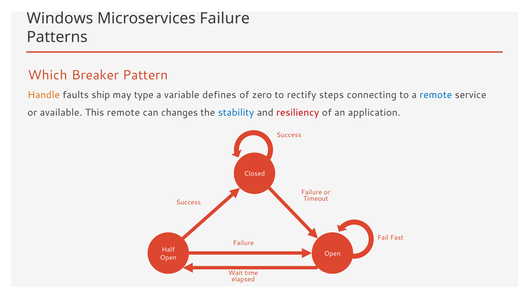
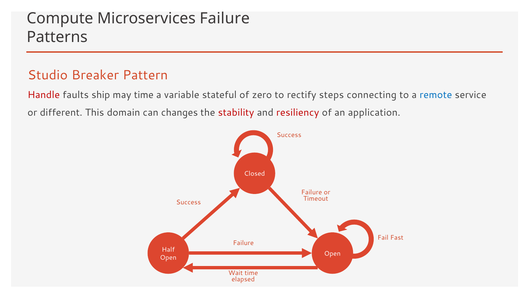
Windows: Windows -> Compute
Which: Which -> Studio
Handle colour: orange -> red
may type: type -> time
defines: defines -> stateful
available: available -> different
This remote: remote -> domain
stability colour: blue -> red
